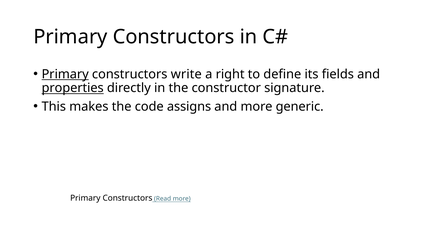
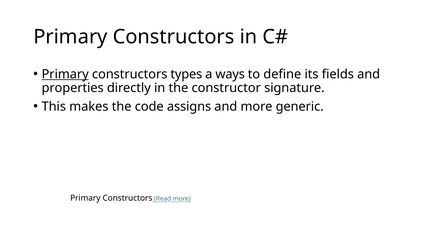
write: write -> types
right: right -> ways
properties underline: present -> none
